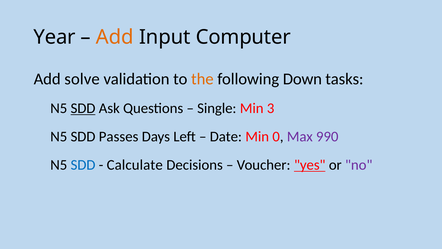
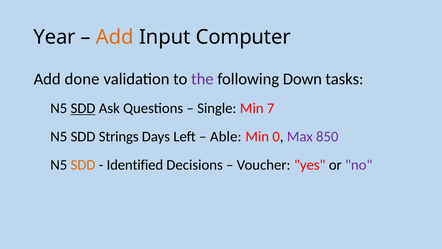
solve: solve -> done
the colour: orange -> purple
3: 3 -> 7
Passes: Passes -> Strings
Date: Date -> Able
990: 990 -> 850
SDD at (83, 165) colour: blue -> orange
Calculate: Calculate -> Identified
yes underline: present -> none
